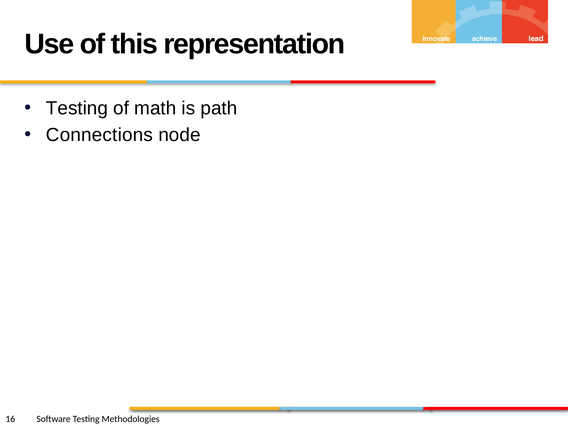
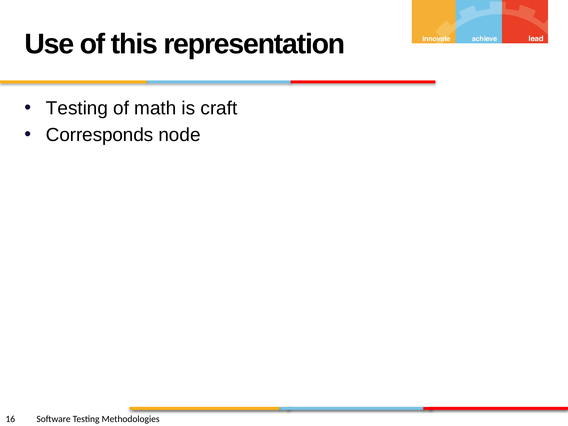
path: path -> craft
Connections: Connections -> Corresponds
